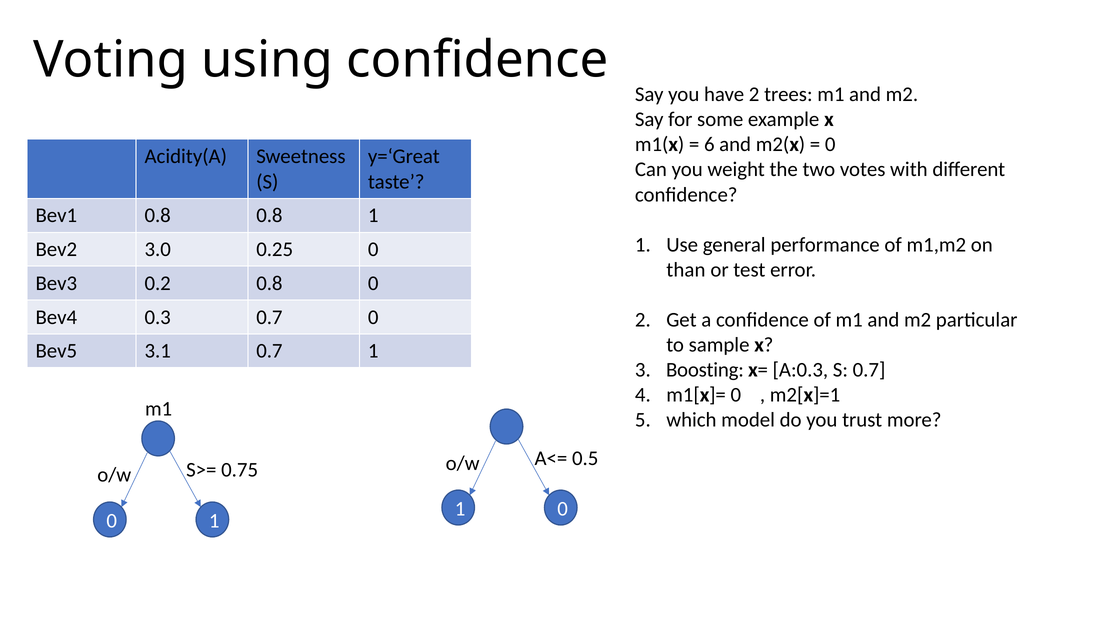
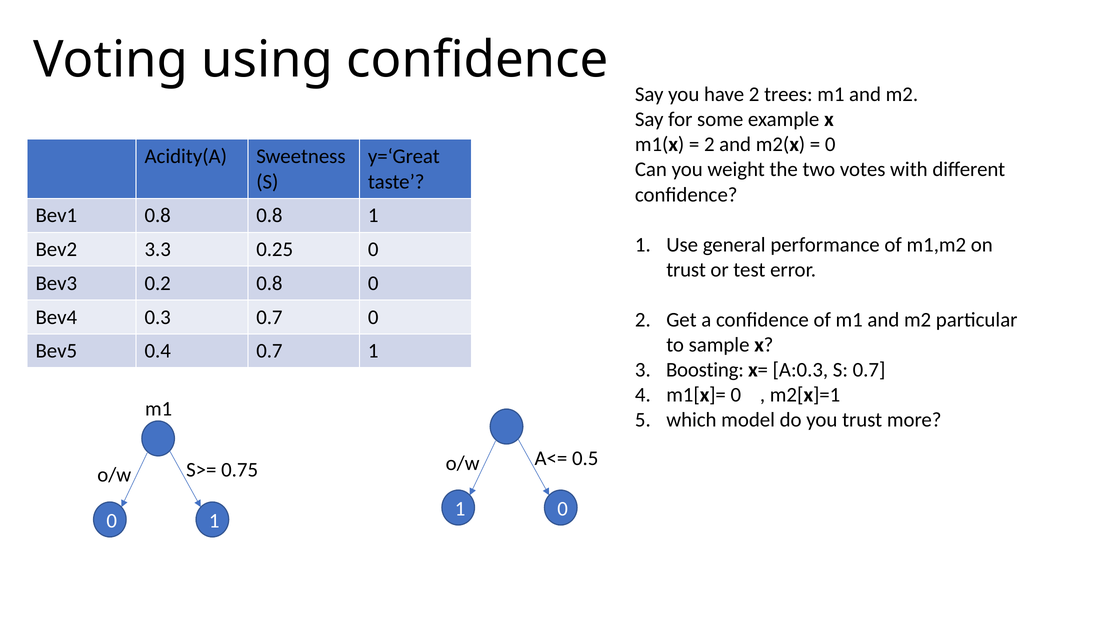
6 at (709, 144): 6 -> 2
3.0: 3.0 -> 3.3
than at (686, 270): than -> trust
3.1: 3.1 -> 0.4
